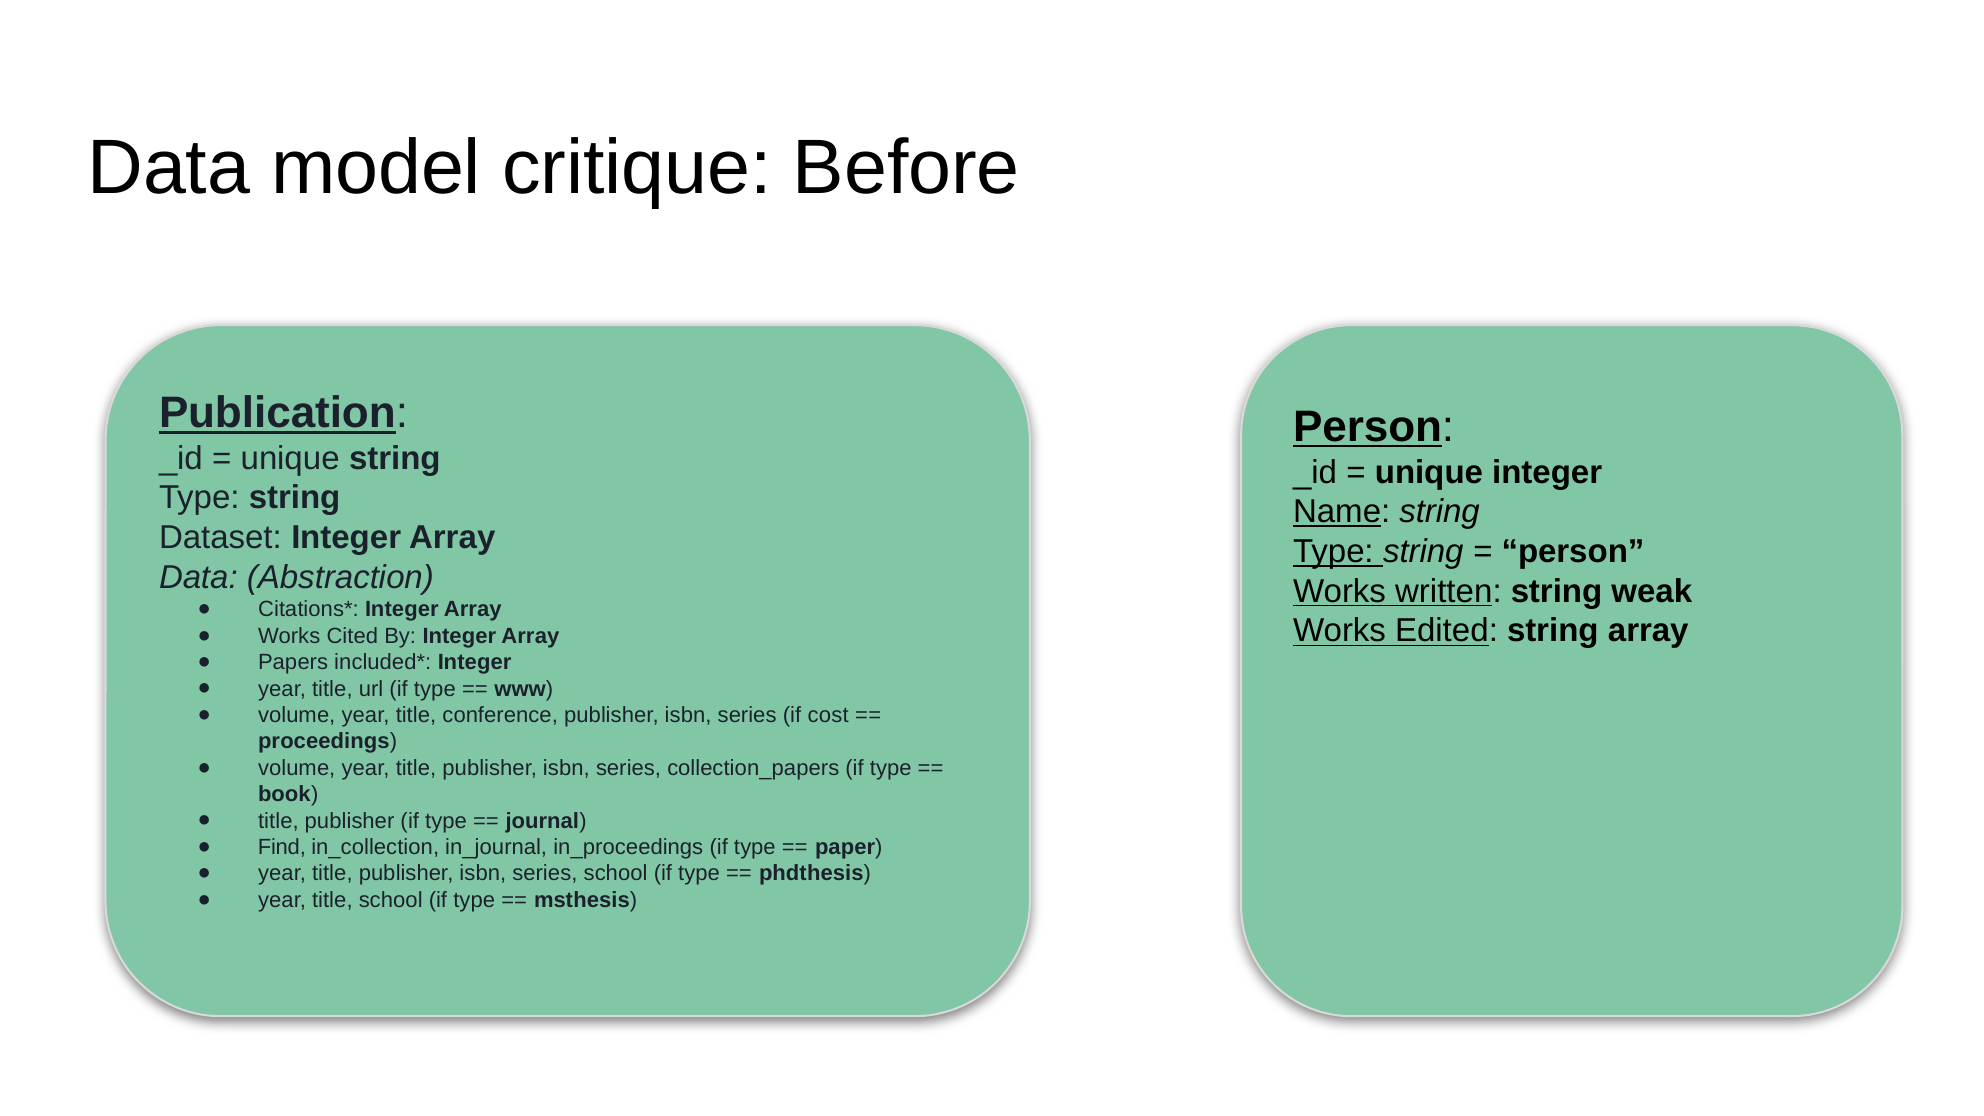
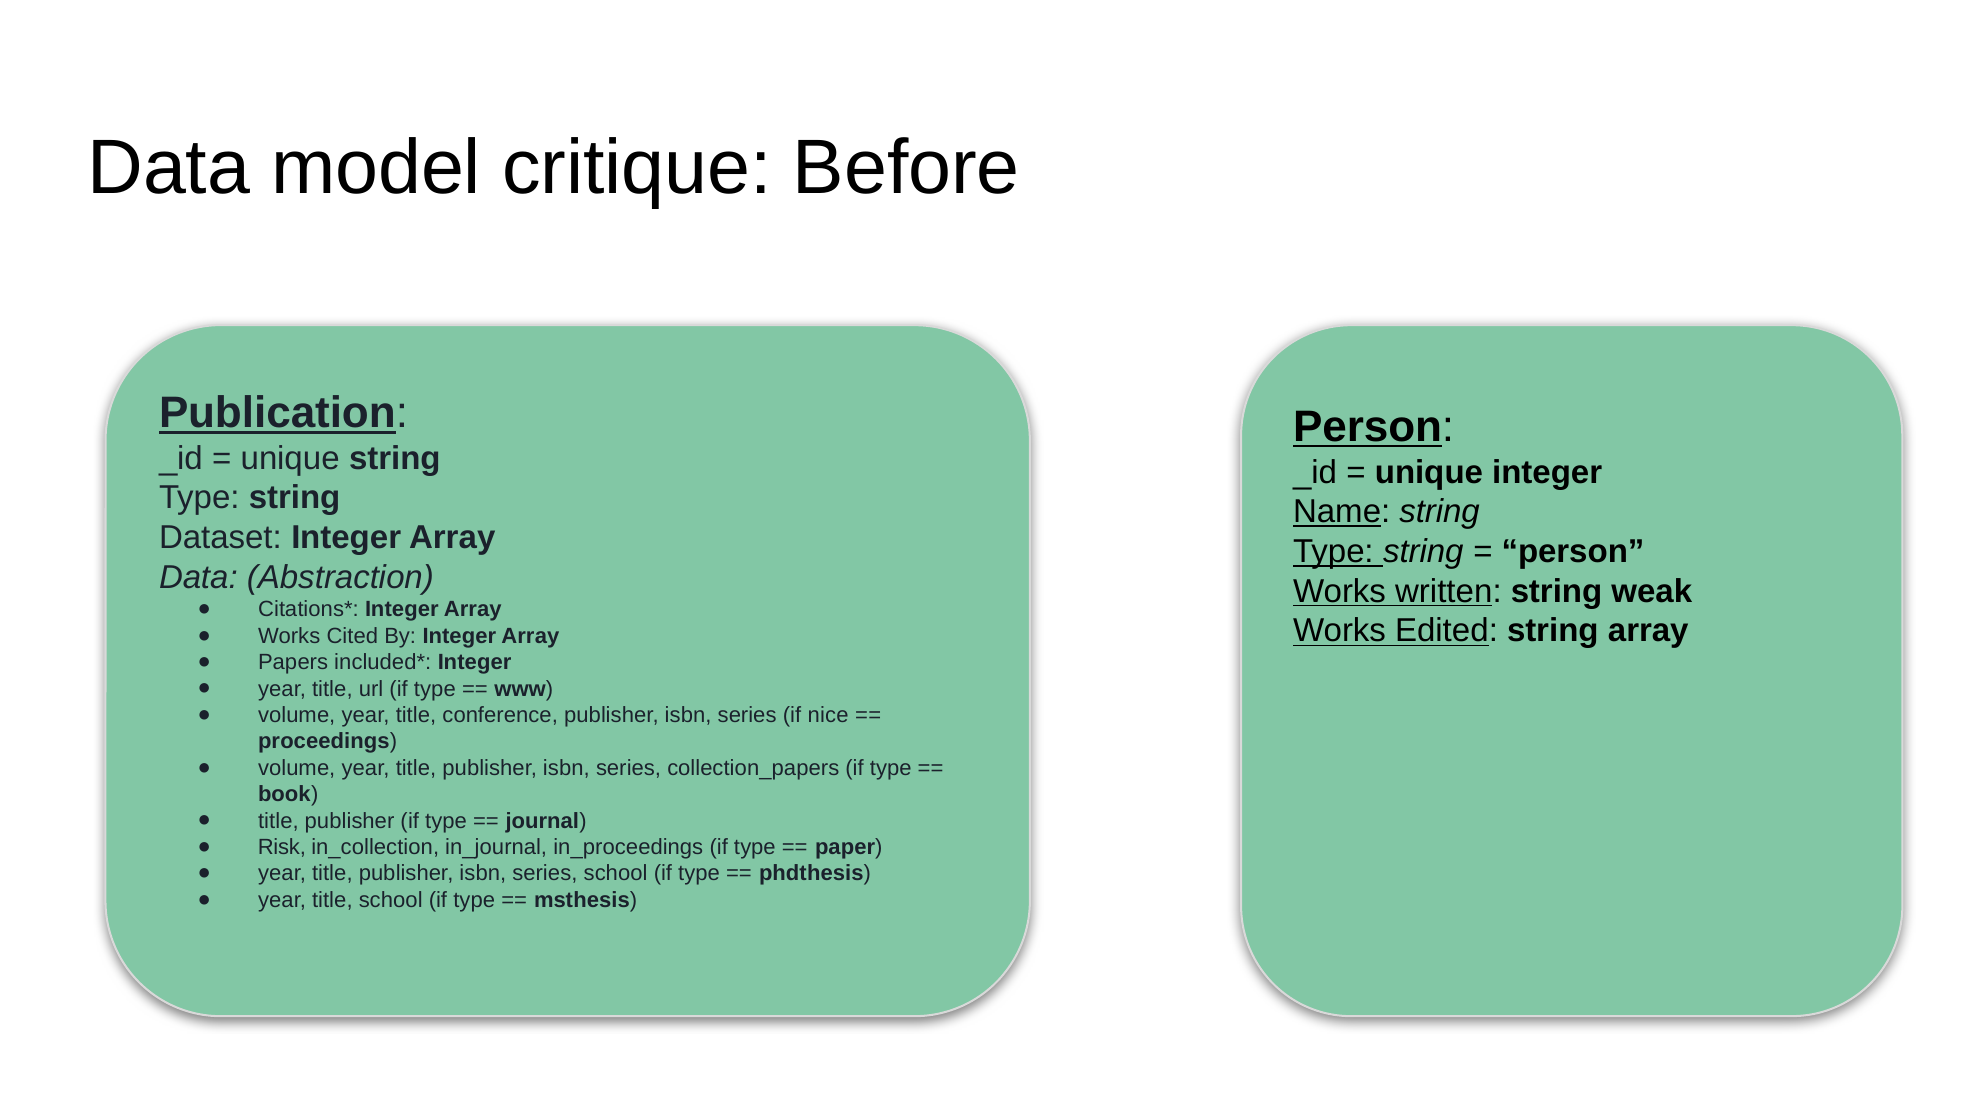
cost: cost -> nice
Find: Find -> Risk
